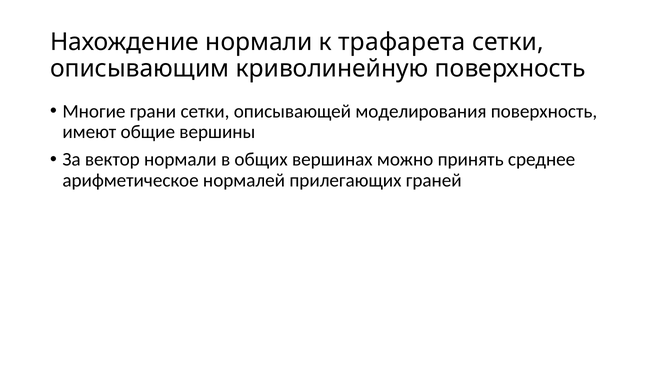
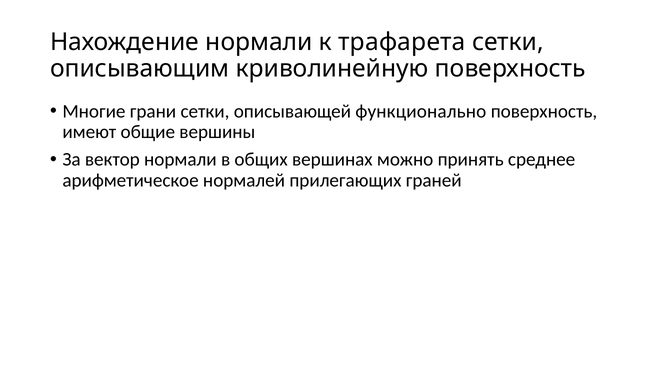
моделирования: моделирования -> функционально
